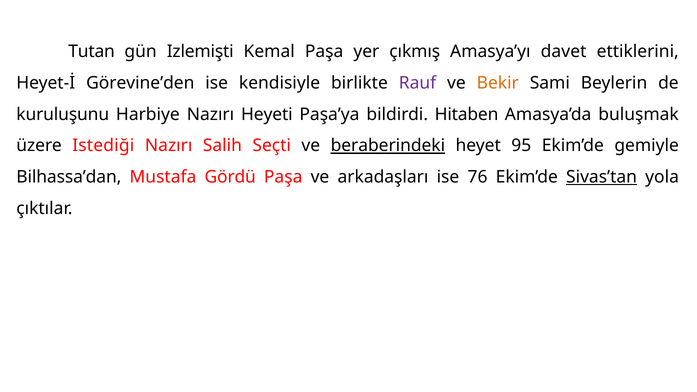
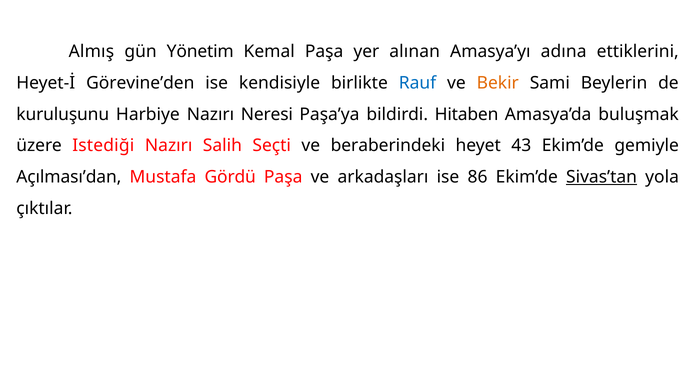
Tutan: Tutan -> Almış
Izlemişti: Izlemişti -> Yönetim
çıkmış: çıkmış -> alınan
davet: davet -> adına
Rauf colour: purple -> blue
Heyeti: Heyeti -> Neresi
beraberindeki underline: present -> none
95: 95 -> 43
Bilhassa’dan: Bilhassa’dan -> Açılması’dan
76: 76 -> 86
